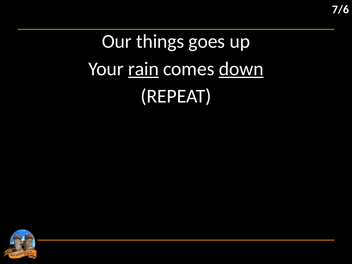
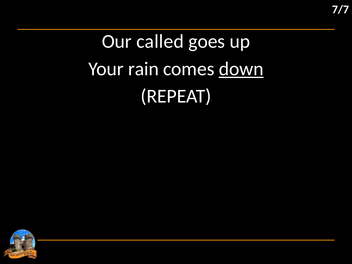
7/6: 7/6 -> 7/7
things: things -> called
rain underline: present -> none
